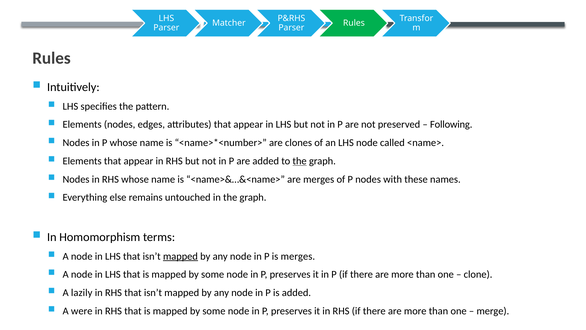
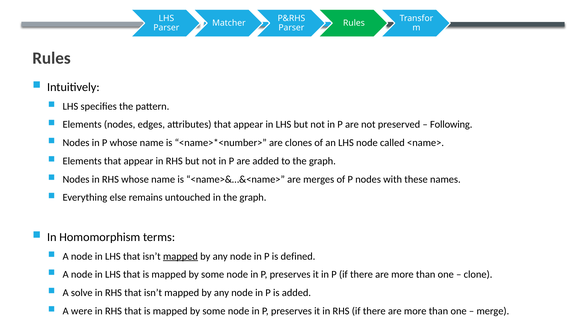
the at (300, 161) underline: present -> none
is merges: merges -> defined
lazily: lazily -> solve
